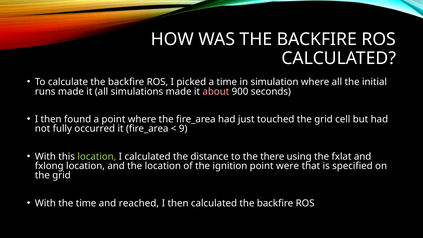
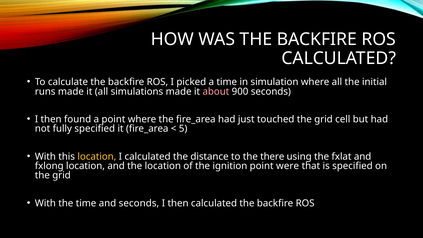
fully occurred: occurred -> specified
9: 9 -> 5
location at (97, 156) colour: light green -> yellow
and reached: reached -> seconds
